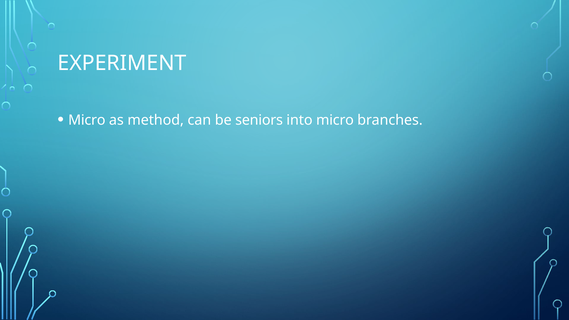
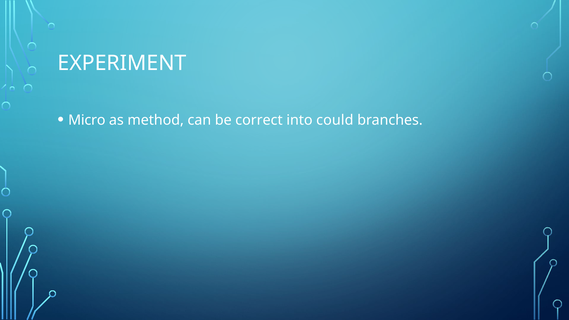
seniors: seniors -> correct
into micro: micro -> could
